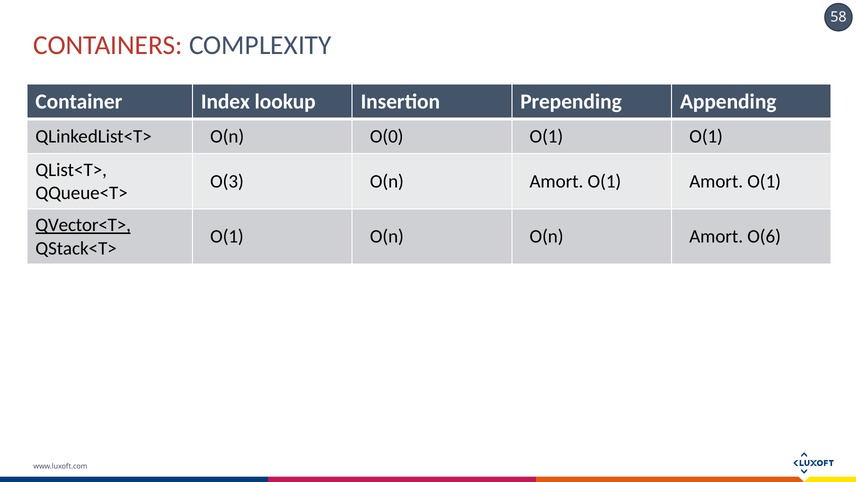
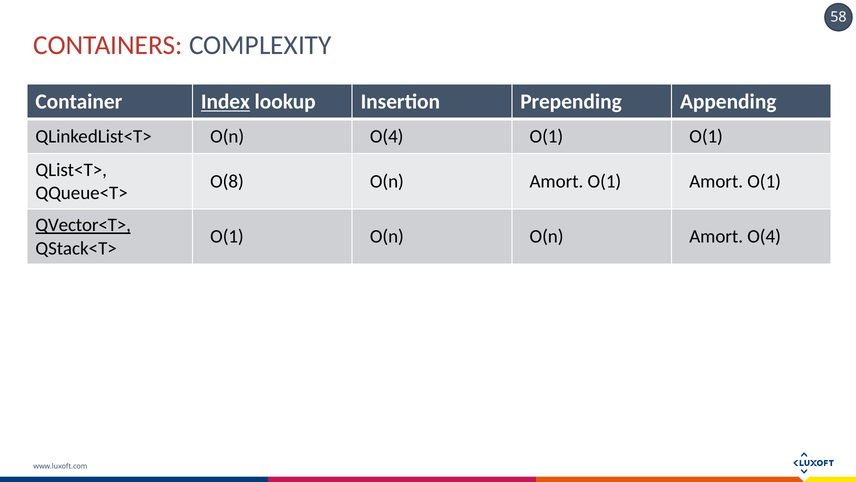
Index underline: none -> present
O(n O(0: O(0 -> O(4
O(3: O(3 -> O(8
Amort O(6: O(6 -> O(4
